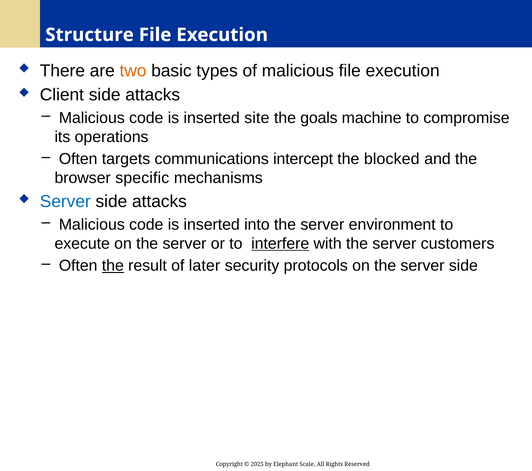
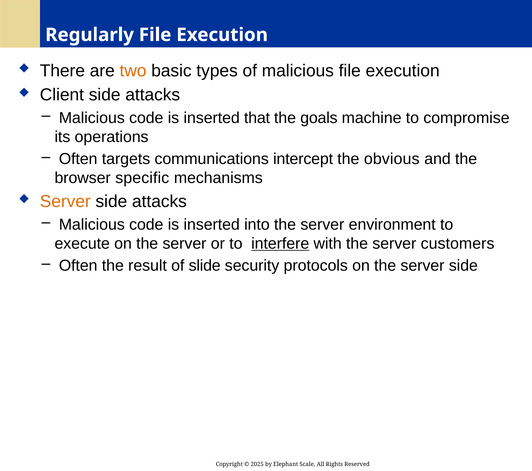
Structure: Structure -> Regularly
site: site -> that
blocked: blocked -> obvious
Server at (65, 202) colour: blue -> orange
the at (113, 266) underline: present -> none
later: later -> slide
